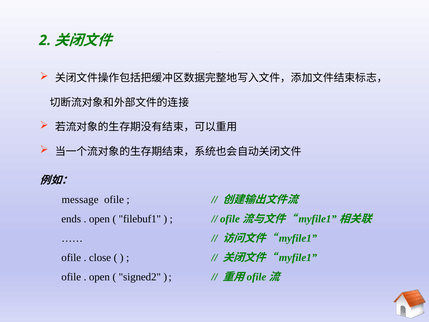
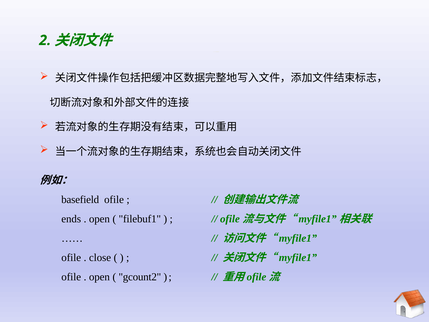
message: message -> basefield
signed2: signed2 -> gcount2
